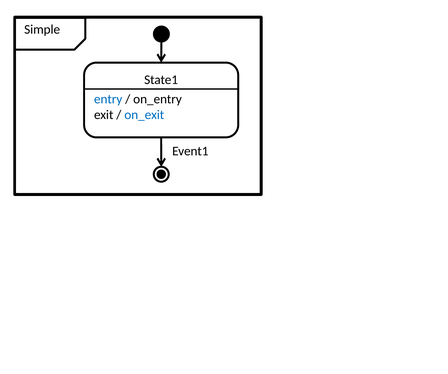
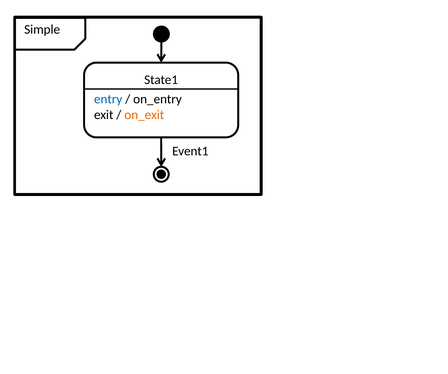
on_exit colour: blue -> orange
